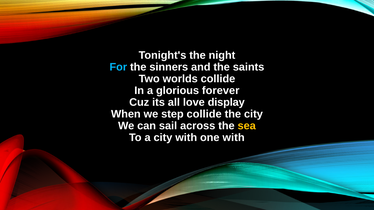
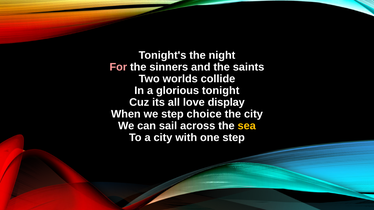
For colour: light blue -> pink
forever: forever -> tonight
step collide: collide -> choice
one with: with -> step
